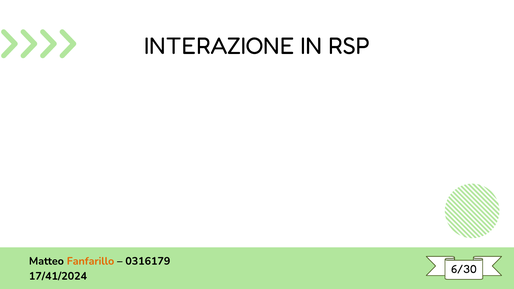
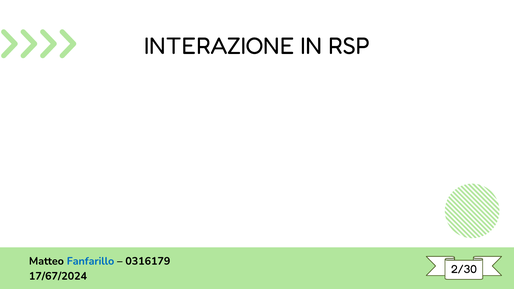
Fanfarillo colour: orange -> blue
6/30: 6/30 -> 2/30
17/41/2024: 17/41/2024 -> 17/67/2024
